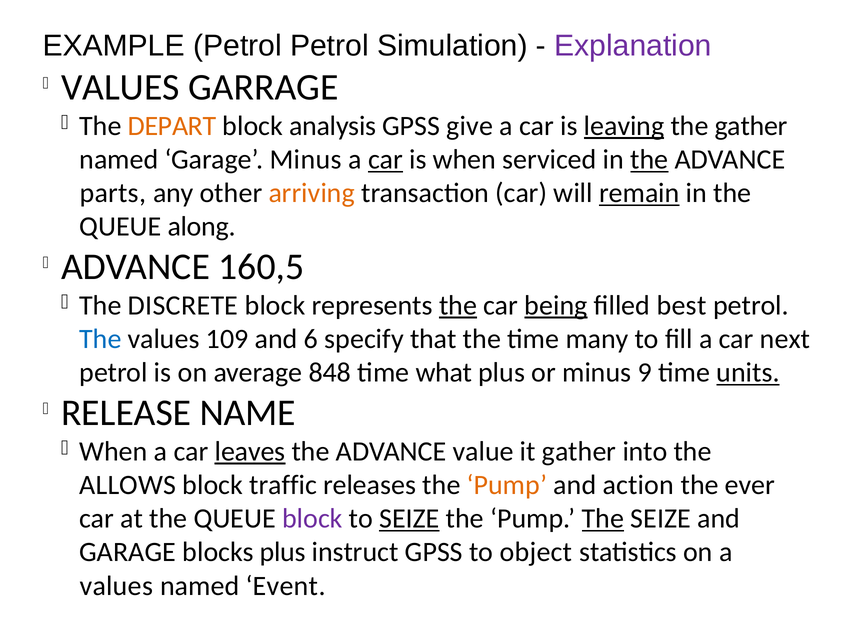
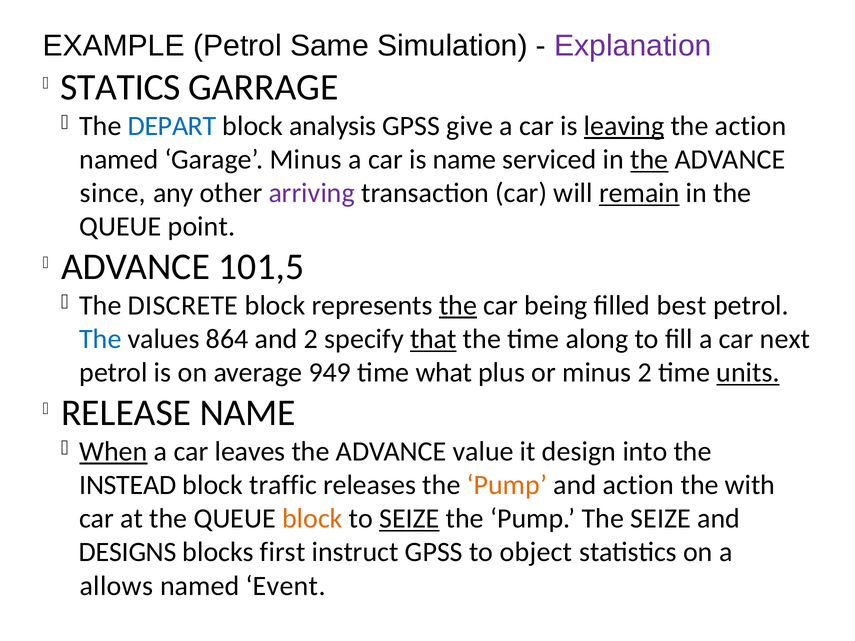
Petrol Petrol: Petrol -> Same
VALUES at (120, 87): VALUES -> STATICS
DEPART colour: orange -> blue
the gather: gather -> action
car at (386, 160) underline: present -> none
is when: when -> name
parts: parts -> since
arriving colour: orange -> purple
along: along -> point
160,5: 160,5 -> 101,5
being underline: present -> none
109: 109 -> 864
and 6: 6 -> 2
that underline: none -> present
many: many -> along
848: 848 -> 949
minus 9: 9 -> 2
When at (113, 452) underline: none -> present
leaves underline: present -> none
it gather: gather -> design
ALLOWS: ALLOWS -> INSTEAD
ever: ever -> with
block at (312, 519) colour: purple -> orange
The at (603, 519) underline: present -> none
GARAGE at (128, 552): GARAGE -> DESIGNS
blocks plus: plus -> first
values at (116, 586): values -> allows
